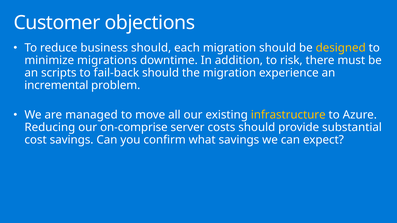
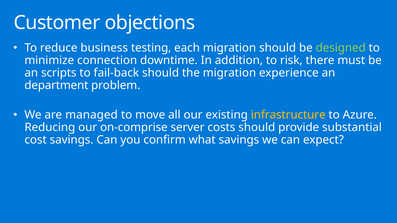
business should: should -> testing
designed colour: yellow -> light green
migrations: migrations -> connection
incremental: incremental -> department
